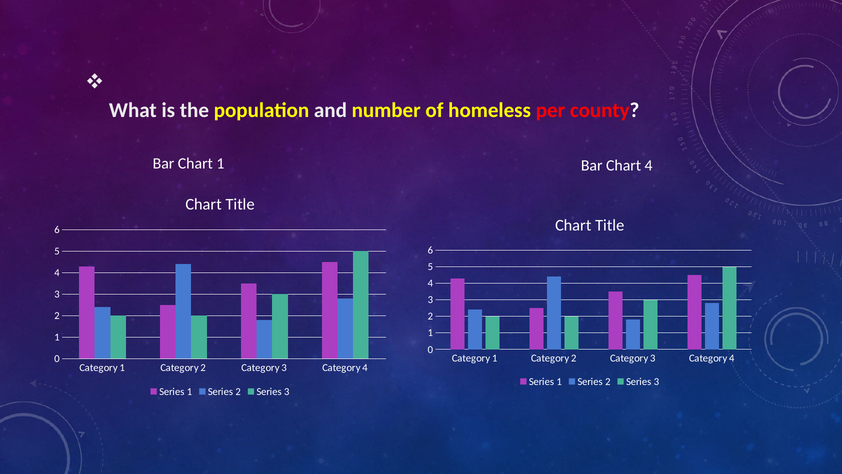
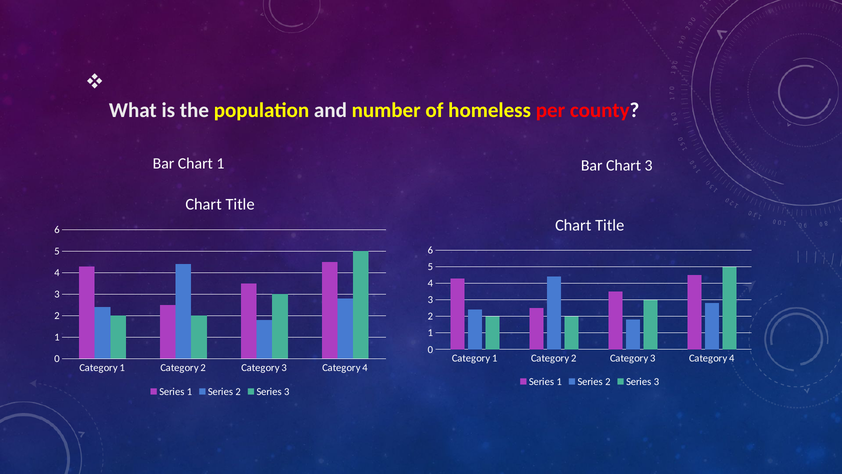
Chart 4: 4 -> 3
